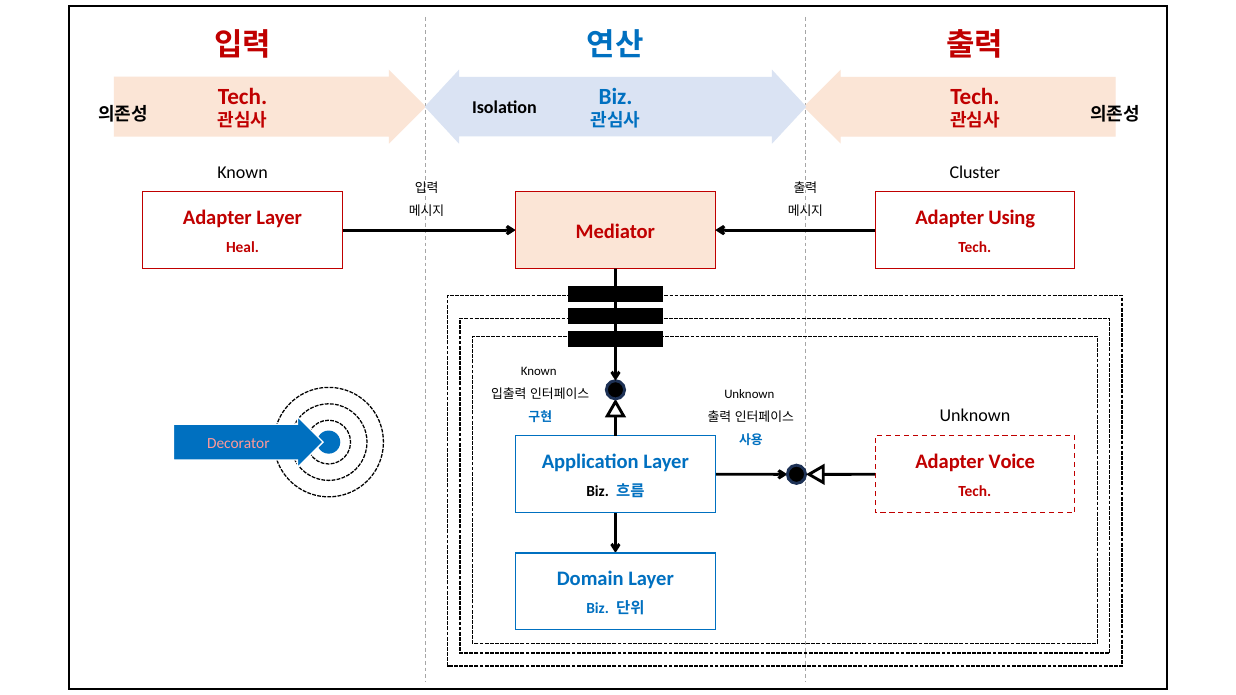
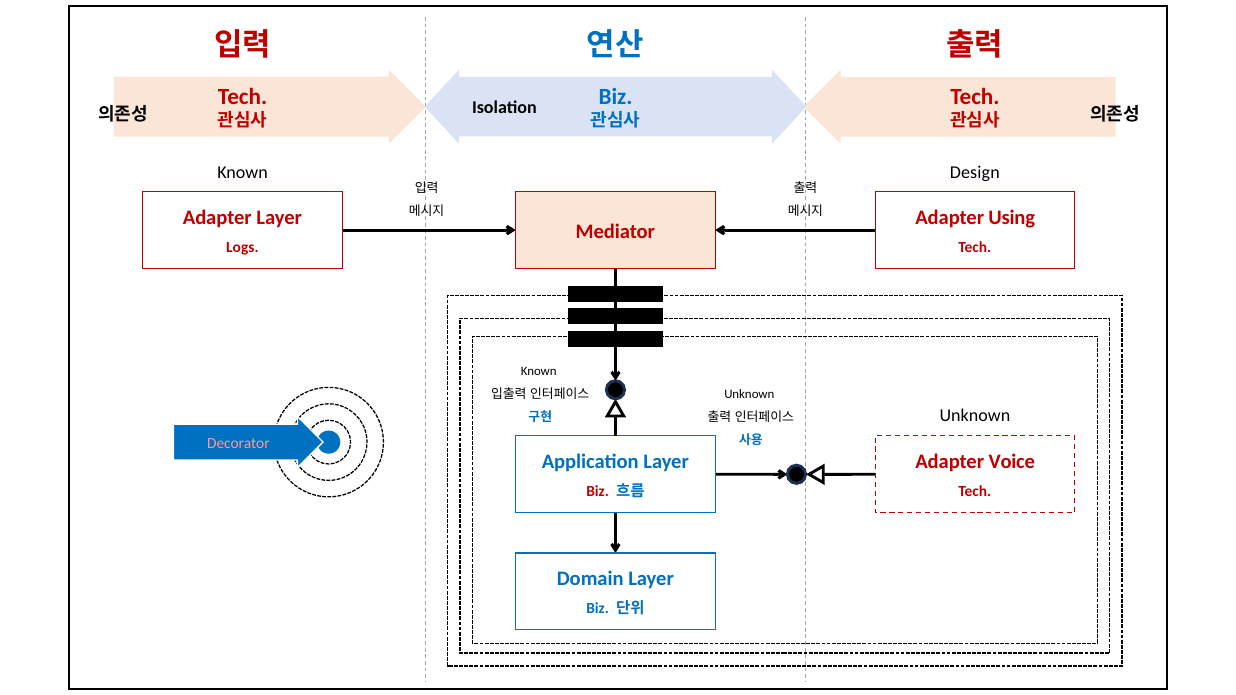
Cluster: Cluster -> Design
Heal: Heal -> Logs
Biz at (598, 492) colour: black -> red
